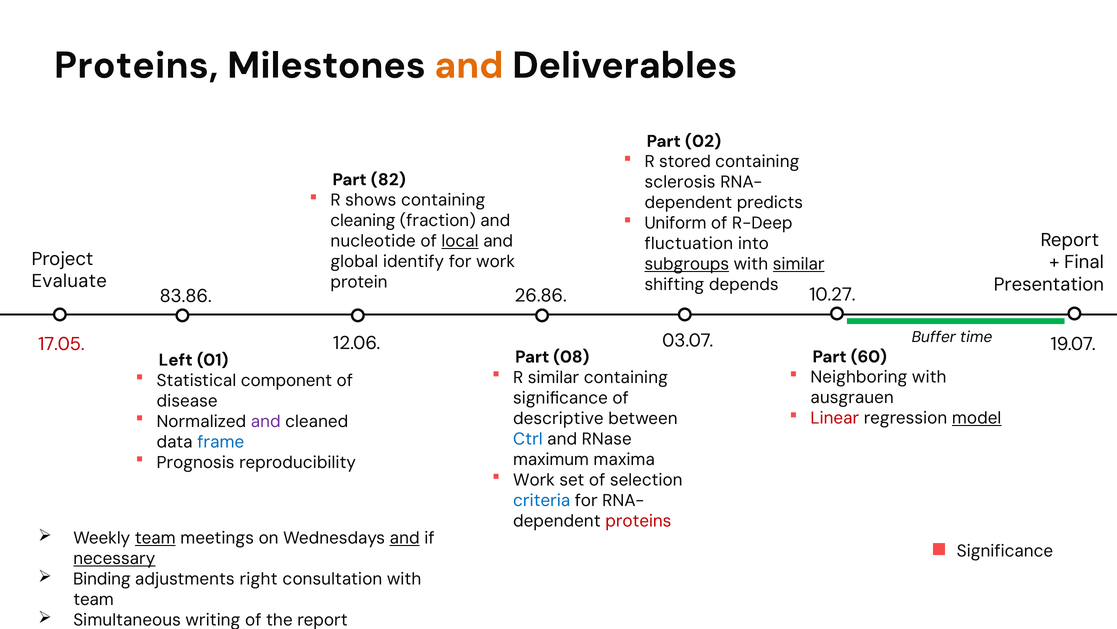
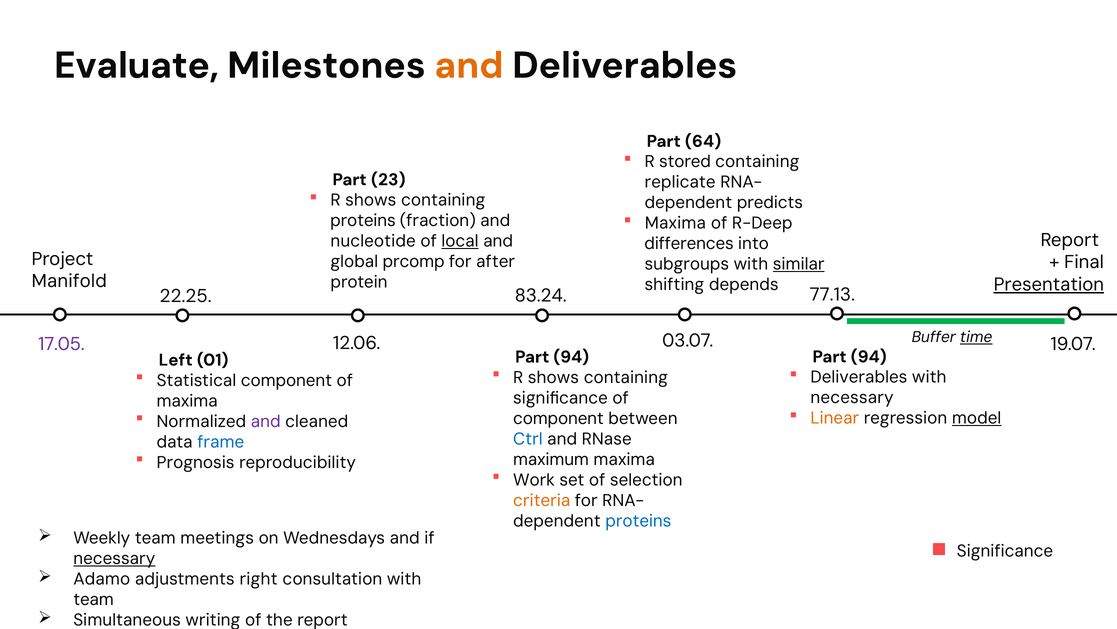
Proteins at (136, 65): Proteins -> Evaluate
02: 02 -> 64
82: 82 -> 23
sclerosis: sclerosis -> replicate
cleaning at (363, 220): cleaning -> proteins
Uniform at (676, 223): Uniform -> Maxima
fluctuation: fluctuation -> differences
identify: identify -> prcomp
for work: work -> after
subgroups underline: present -> none
Evaluate: Evaluate -> Manifold
Presentation underline: none -> present
10.27: 10.27 -> 77.13
26.86: 26.86 -> 83.24
83.86: 83.86 -> 22.25
time underline: none -> present
17.05 colour: red -> purple
60 at (869, 356): 60 -> 94
08 at (571, 357): 08 -> 94
Neighboring at (859, 377): Neighboring -> Deliverables
similar at (553, 377): similar -> shows
ausgrauen at (852, 397): ausgrauen -> necessary
disease at (187, 401): disease -> maxima
Linear colour: red -> orange
descriptive at (558, 418): descriptive -> component
criteria colour: blue -> orange
proteins at (638, 520) colour: red -> blue
team at (155, 538) underline: present -> none
and at (405, 538) underline: present -> none
Binding: Binding -> Adamo
